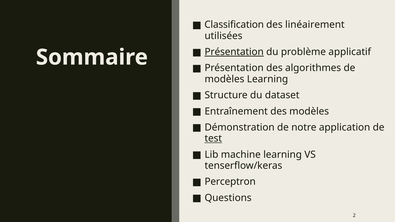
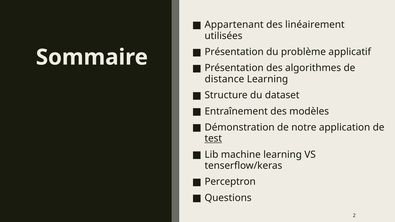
Classification: Classification -> Appartenant
Présentation at (234, 52) underline: present -> none
modèles at (224, 79): modèles -> distance
